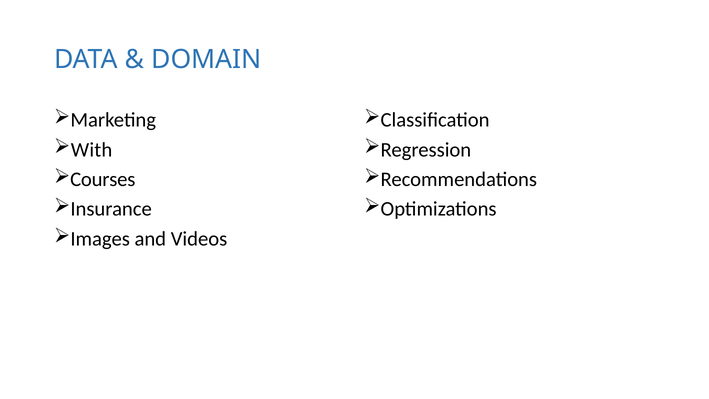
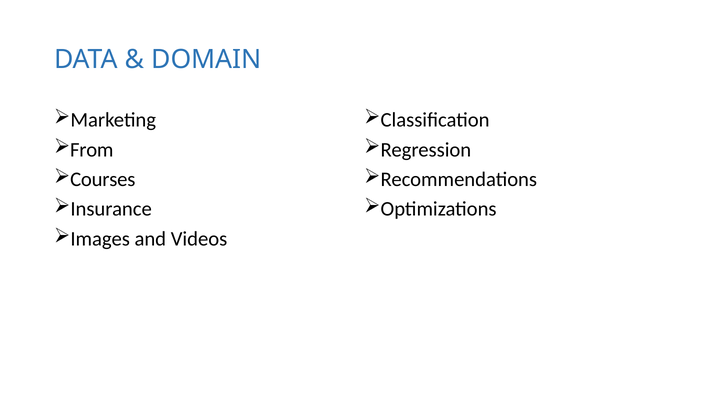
With: With -> From
